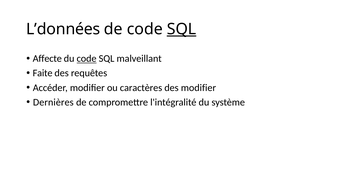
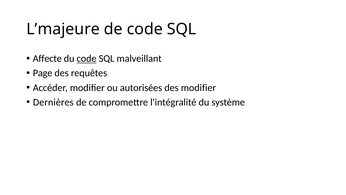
L’données: L’données -> L’majeure
SQL at (182, 29) underline: present -> none
Faite: Faite -> Page
caractères: caractères -> autorisées
